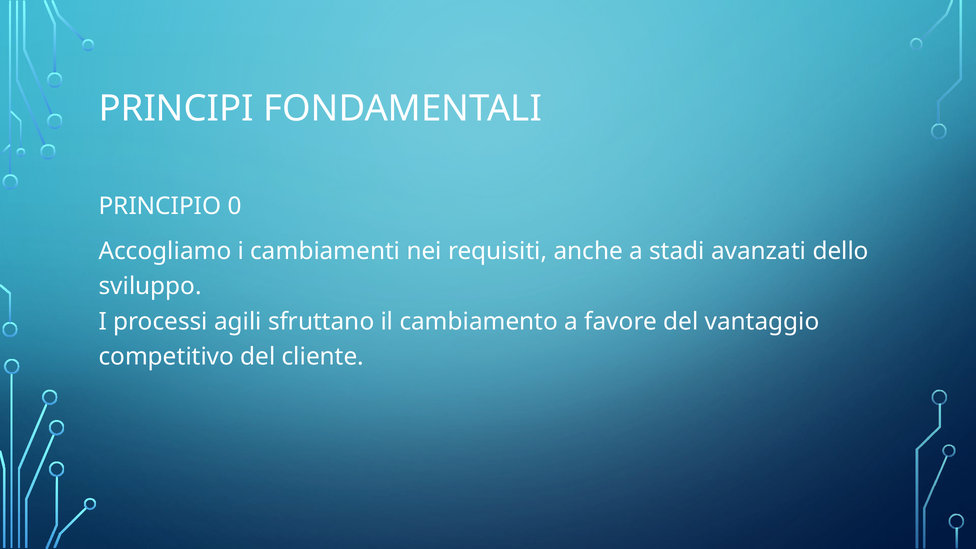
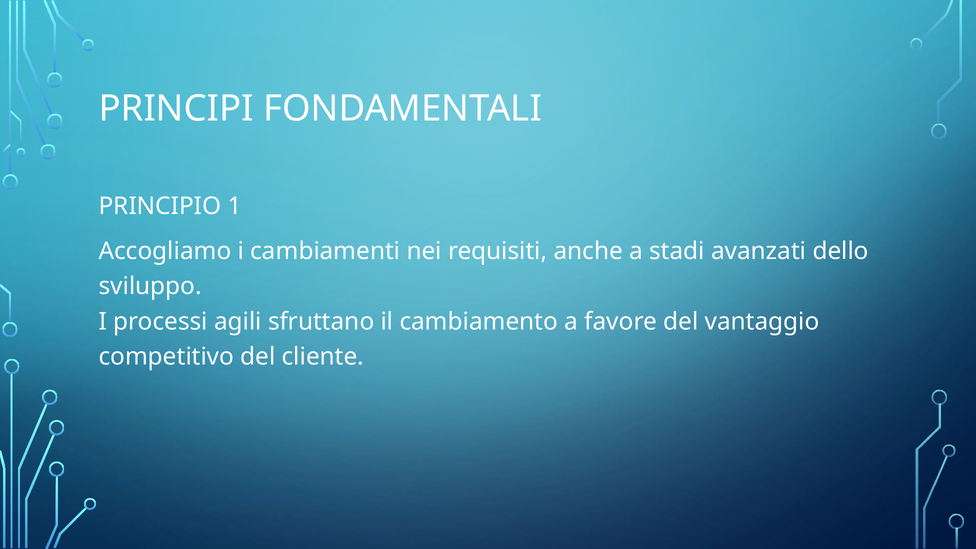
0: 0 -> 1
